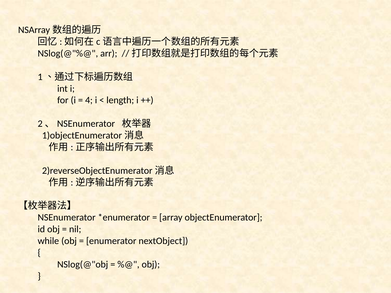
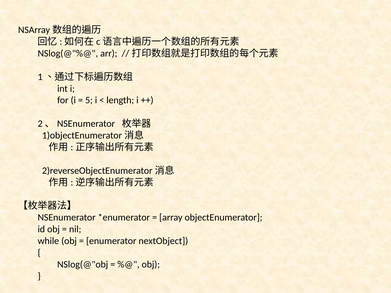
4: 4 -> 5
